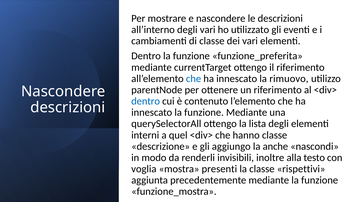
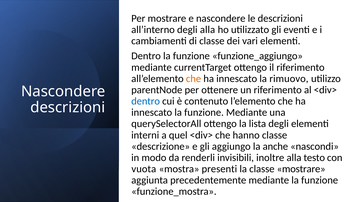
degli vari: vari -> alla
funzione_preferita: funzione_preferita -> funzione_aggiungo
che at (194, 79) colour: blue -> orange
voglia: voglia -> vuota
classe rispettivi: rispettivi -> mostrare
